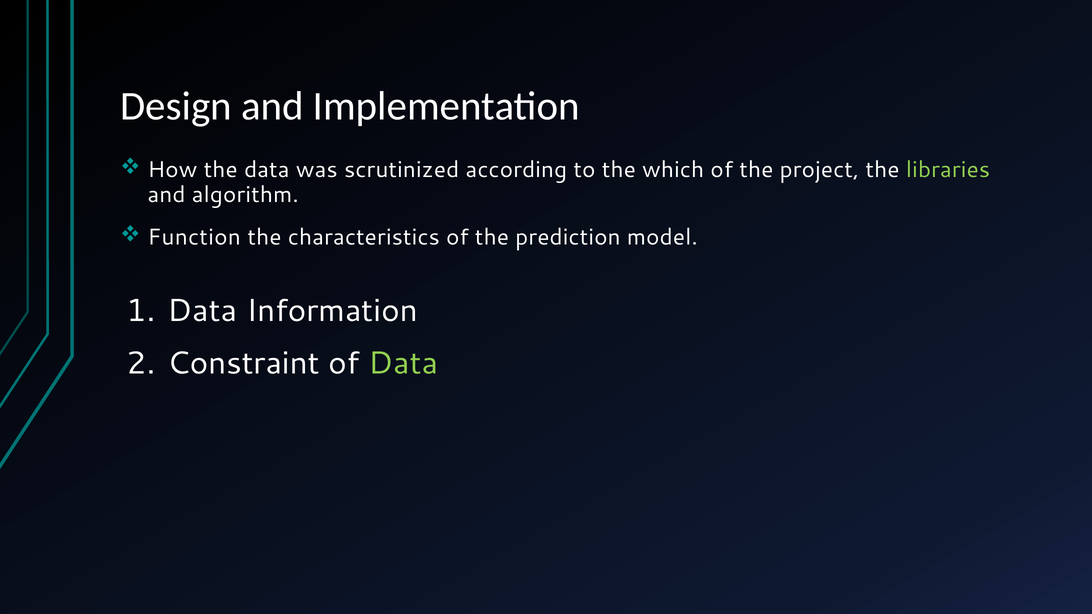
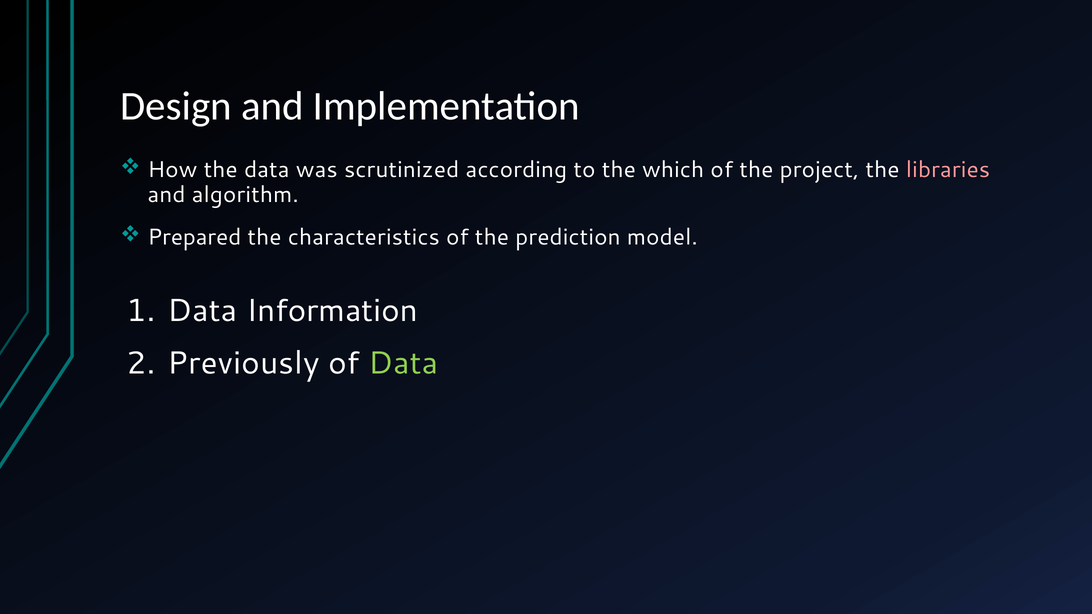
libraries colour: light green -> pink
Function: Function -> Prepared
Constraint: Constraint -> Previously
